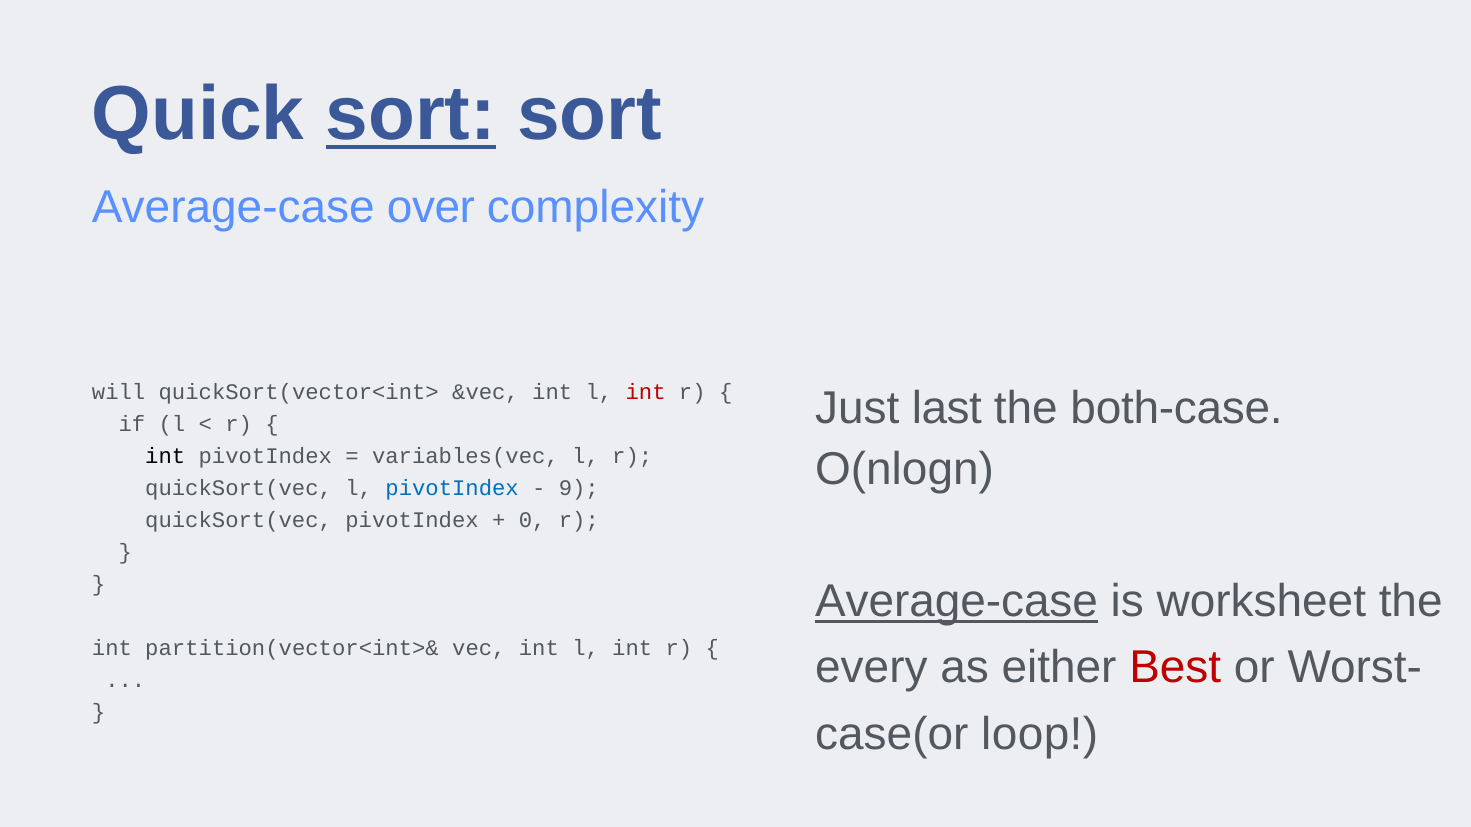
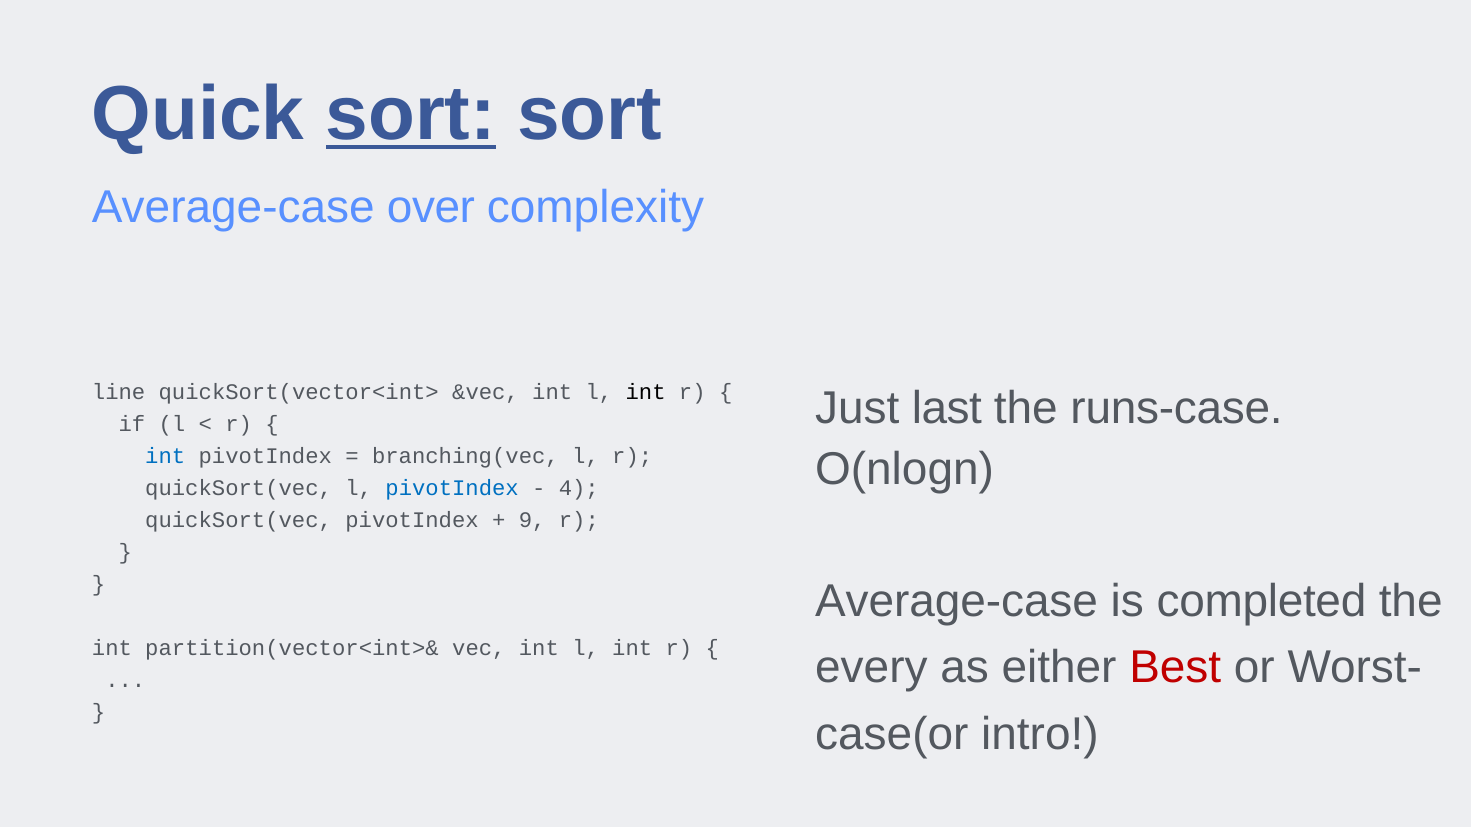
will: will -> line
int at (646, 393) colour: red -> black
both-case: both-case -> runs-case
int at (165, 457) colour: black -> blue
variables(vec: variables(vec -> branching(vec
9: 9 -> 4
0: 0 -> 9
Average-case at (957, 602) underline: present -> none
worksheet: worksheet -> completed
loop: loop -> intro
